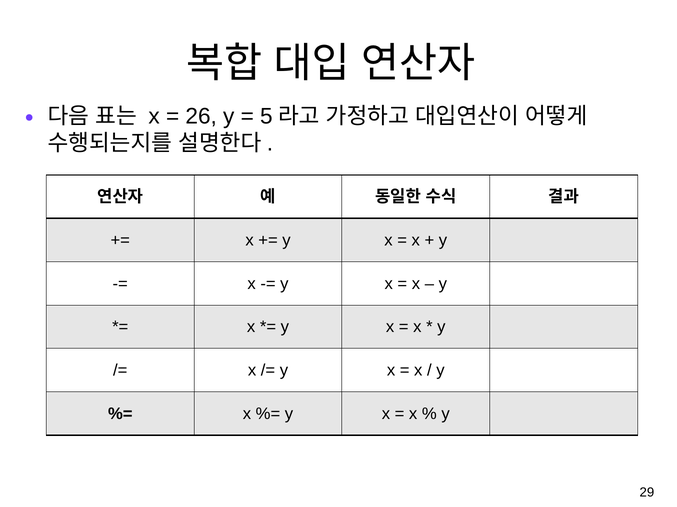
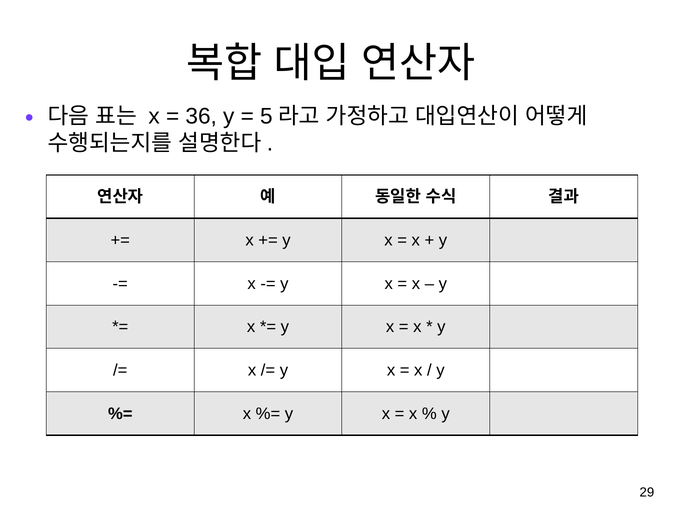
26: 26 -> 36
